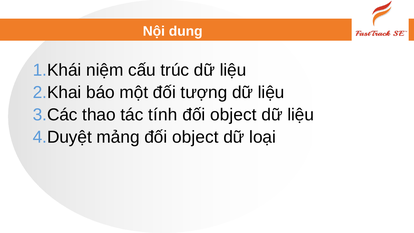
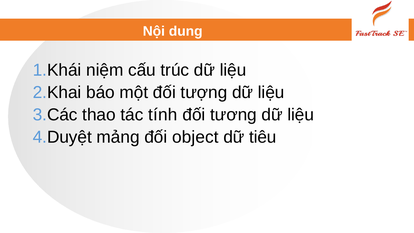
object at (233, 115): object -> tương
loại: loại -> tiêu
